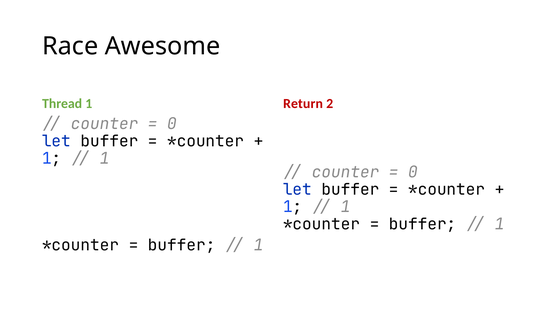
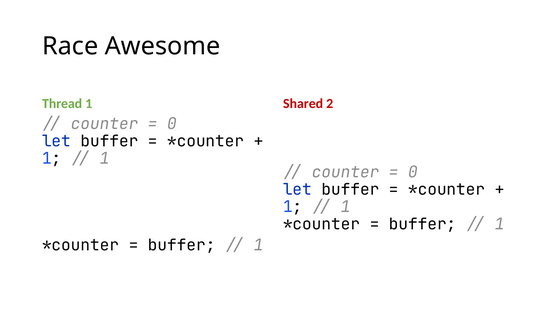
Return: Return -> Shared
